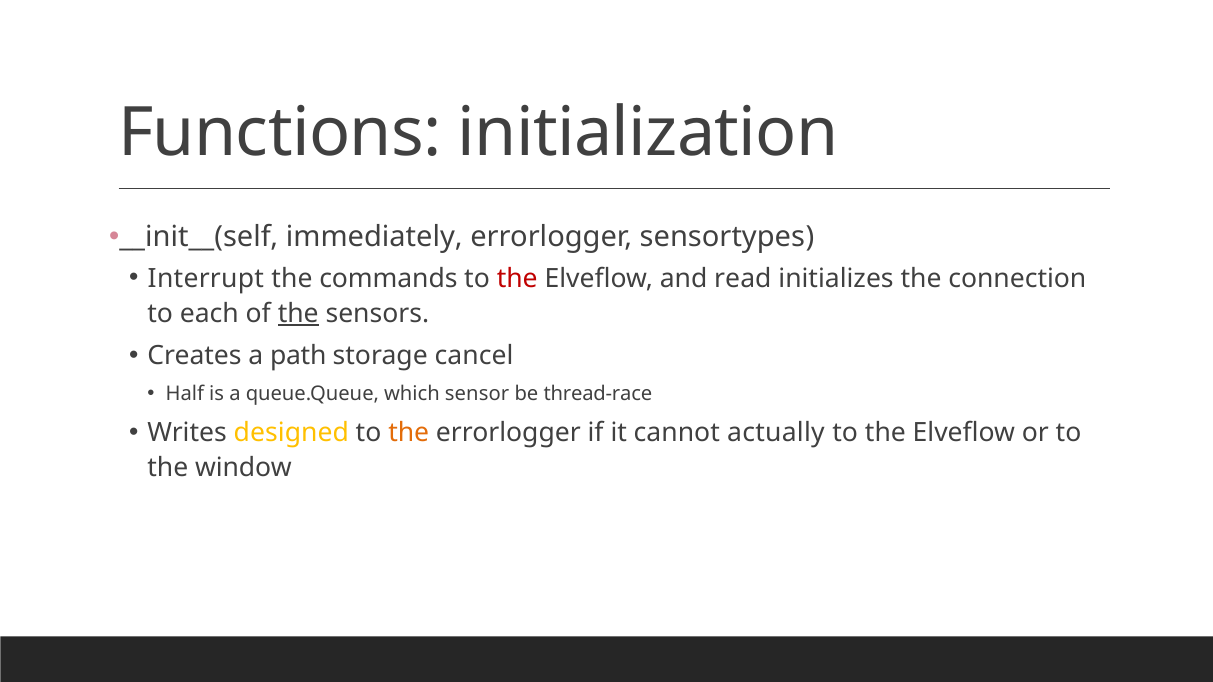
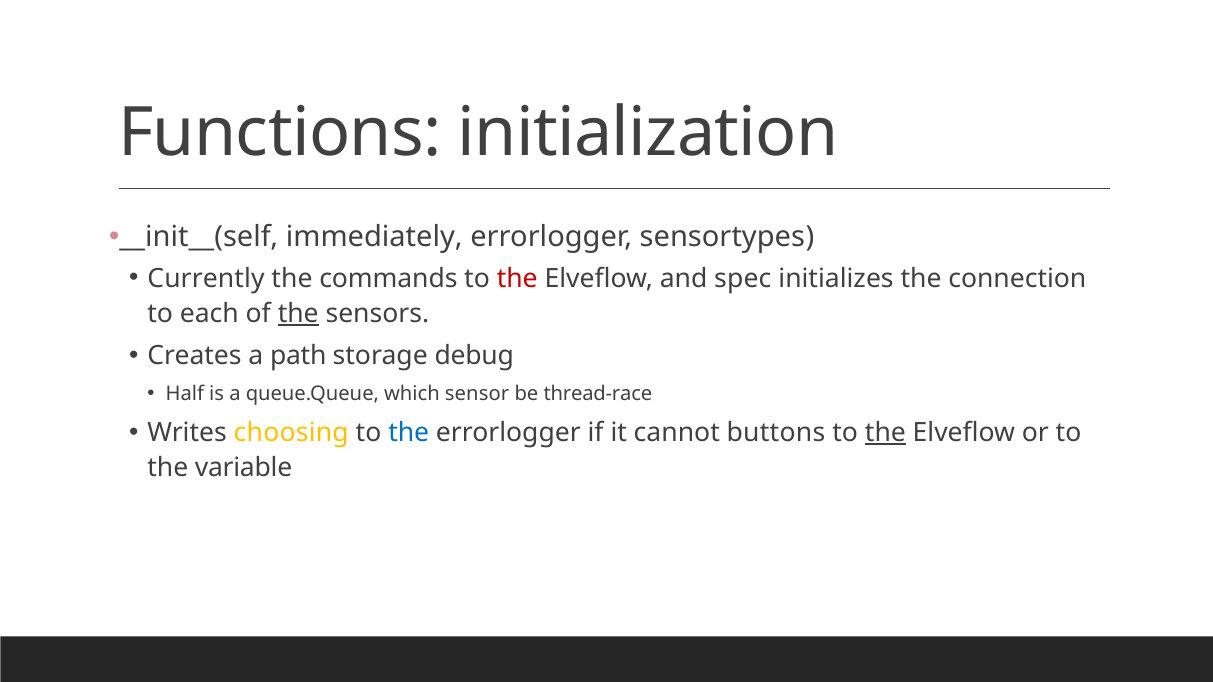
Interrupt: Interrupt -> Currently
read: read -> spec
cancel: cancel -> debug
designed: designed -> choosing
the at (409, 433) colour: orange -> blue
actually: actually -> buttons
the at (885, 433) underline: none -> present
window: window -> variable
